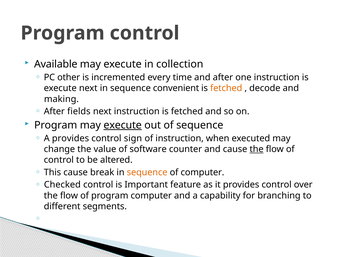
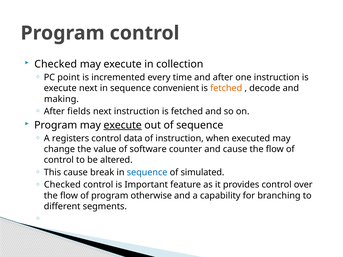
Available at (56, 64): Available -> Checked
other: other -> point
A provides: provides -> registers
sign: sign -> data
the at (257, 149) underline: present -> none
sequence at (147, 173) colour: orange -> blue
of computer: computer -> simulated
program computer: computer -> otherwise
